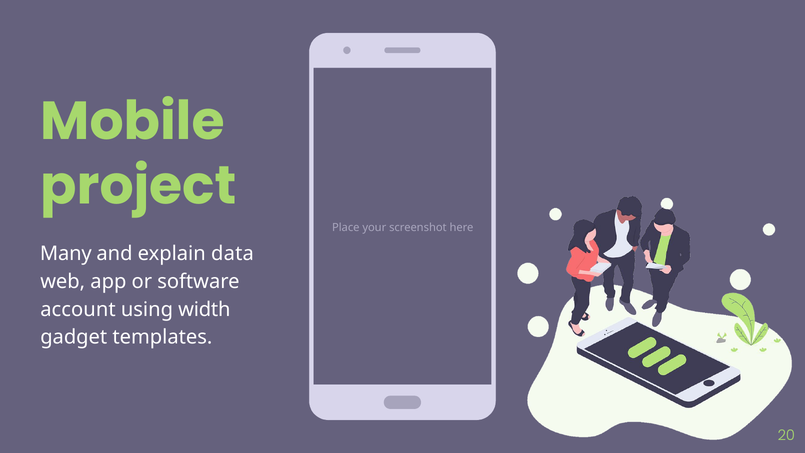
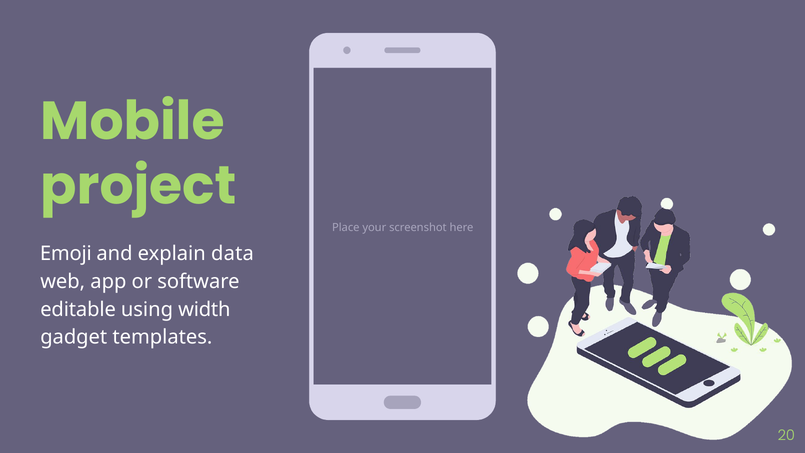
Many: Many -> Emoji
account: account -> editable
